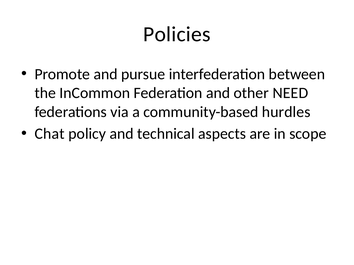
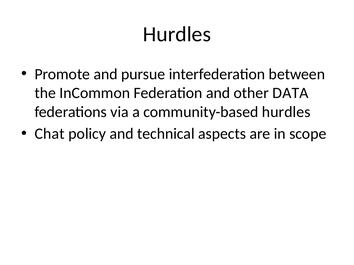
Policies at (177, 34): Policies -> Hurdles
NEED: NEED -> DATA
